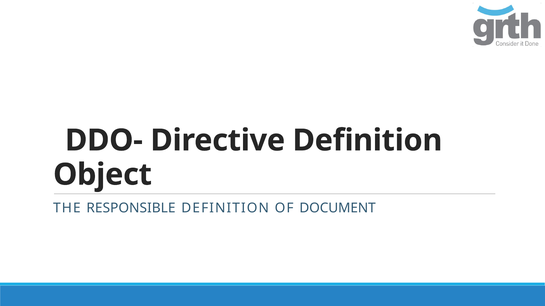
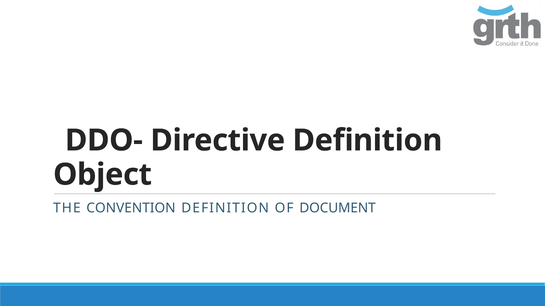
RESPONSIBLE: RESPONSIBLE -> CONVENTION
